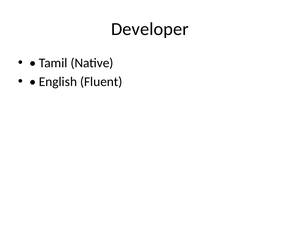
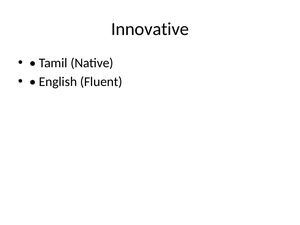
Developer: Developer -> Innovative
